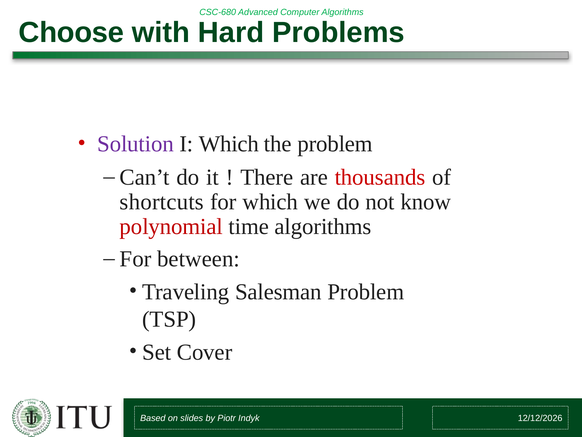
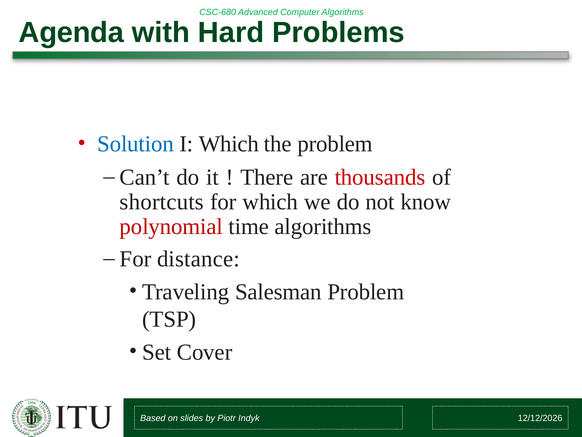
Choose: Choose -> Agenda
Solution colour: purple -> blue
between: between -> distance
